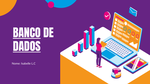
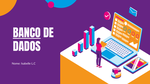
DADOS underline: present -> none
